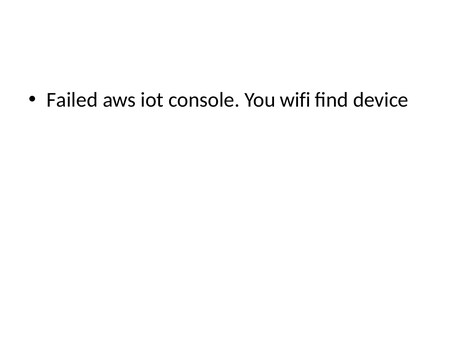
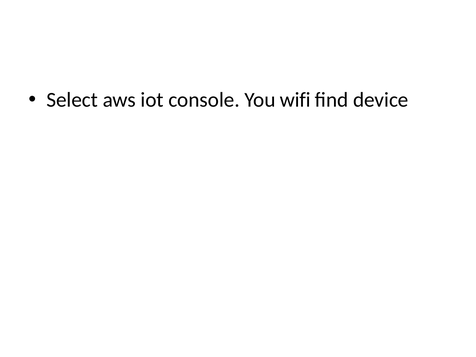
Failed: Failed -> Select
